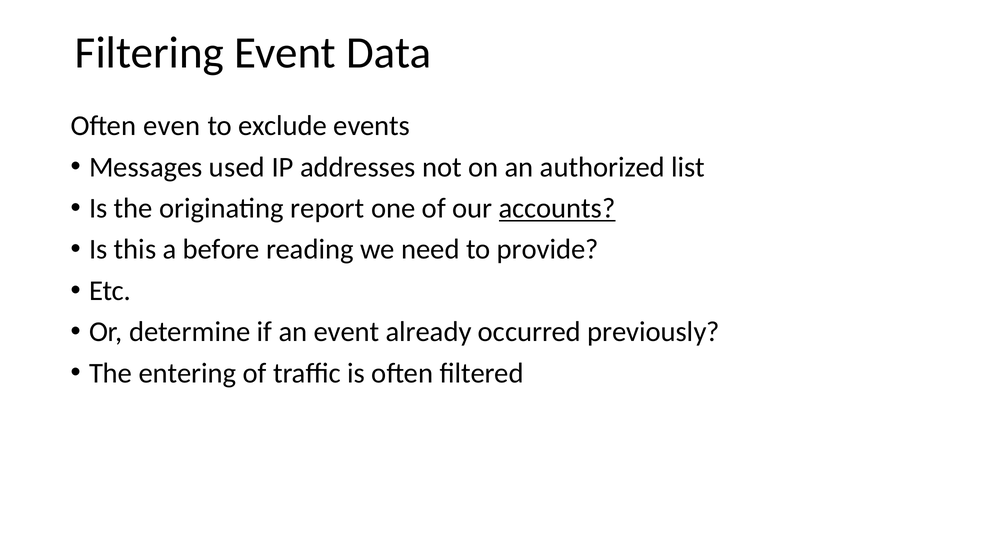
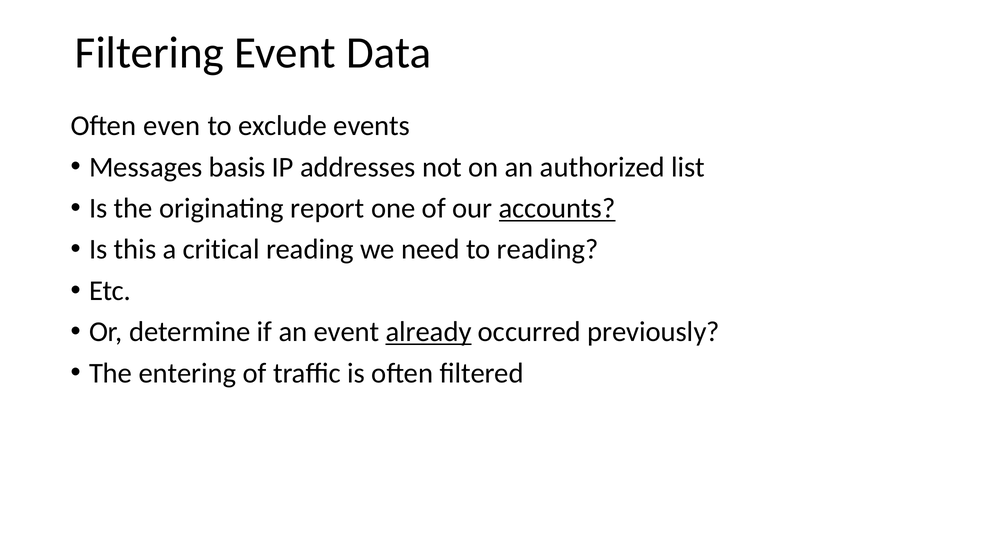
used: used -> basis
before: before -> critical
to provide: provide -> reading
already underline: none -> present
